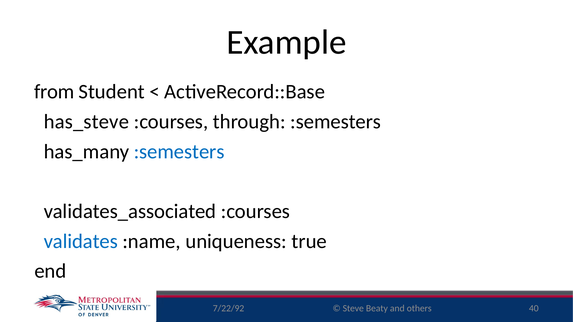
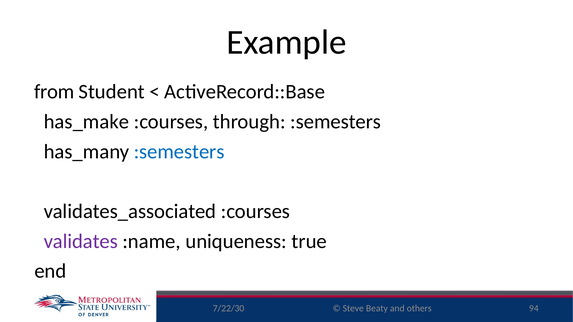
has_steve: has_steve -> has_make
validates colour: blue -> purple
7/22/92: 7/22/92 -> 7/22/30
40: 40 -> 94
